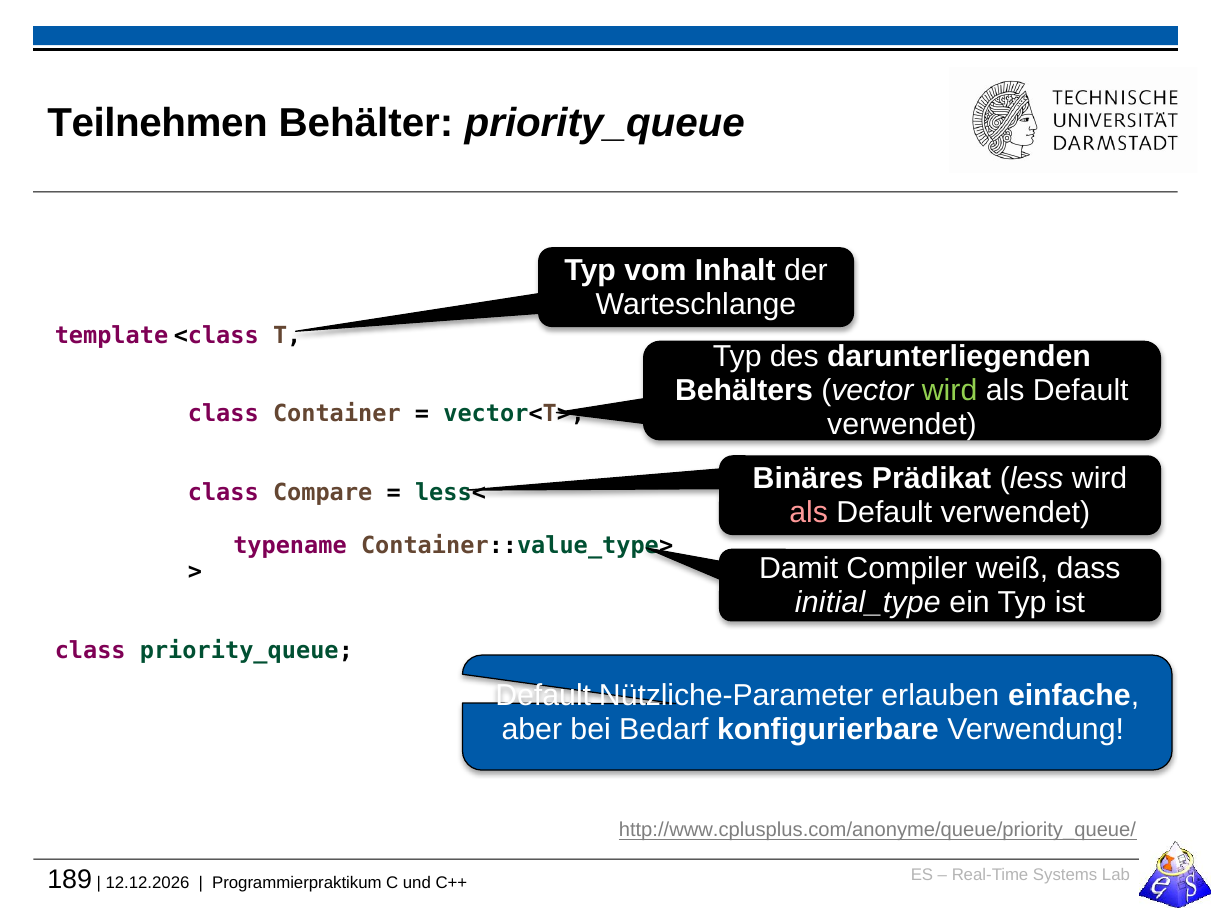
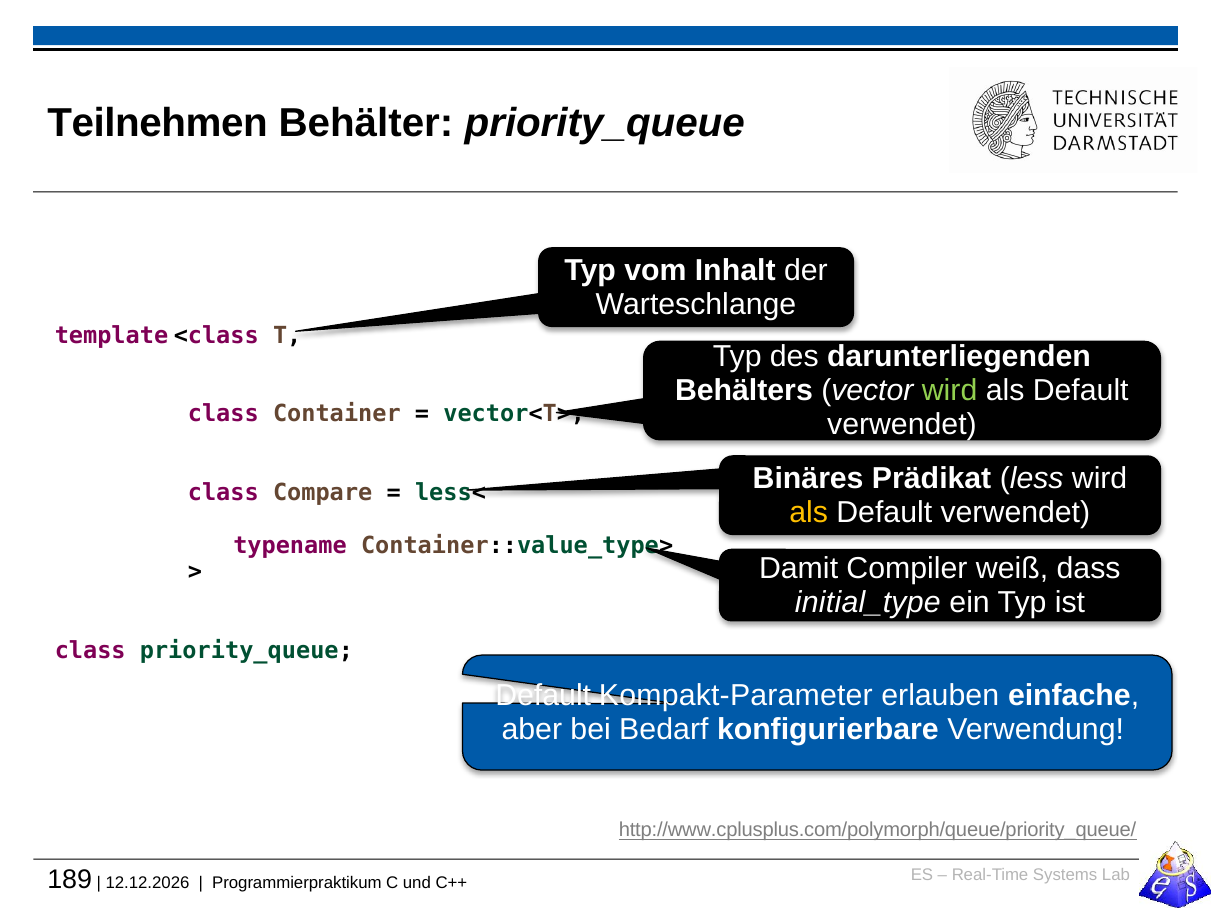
als at (809, 512) colour: pink -> yellow
Nützliche-Parameter: Nützliche-Parameter -> Kompakt-Parameter
http://www.cplusplus.com/anonyme/queue/priority_queue/: http://www.cplusplus.com/anonyme/queue/priority_queue/ -> http://www.cplusplus.com/polymorph/queue/priority_queue/
